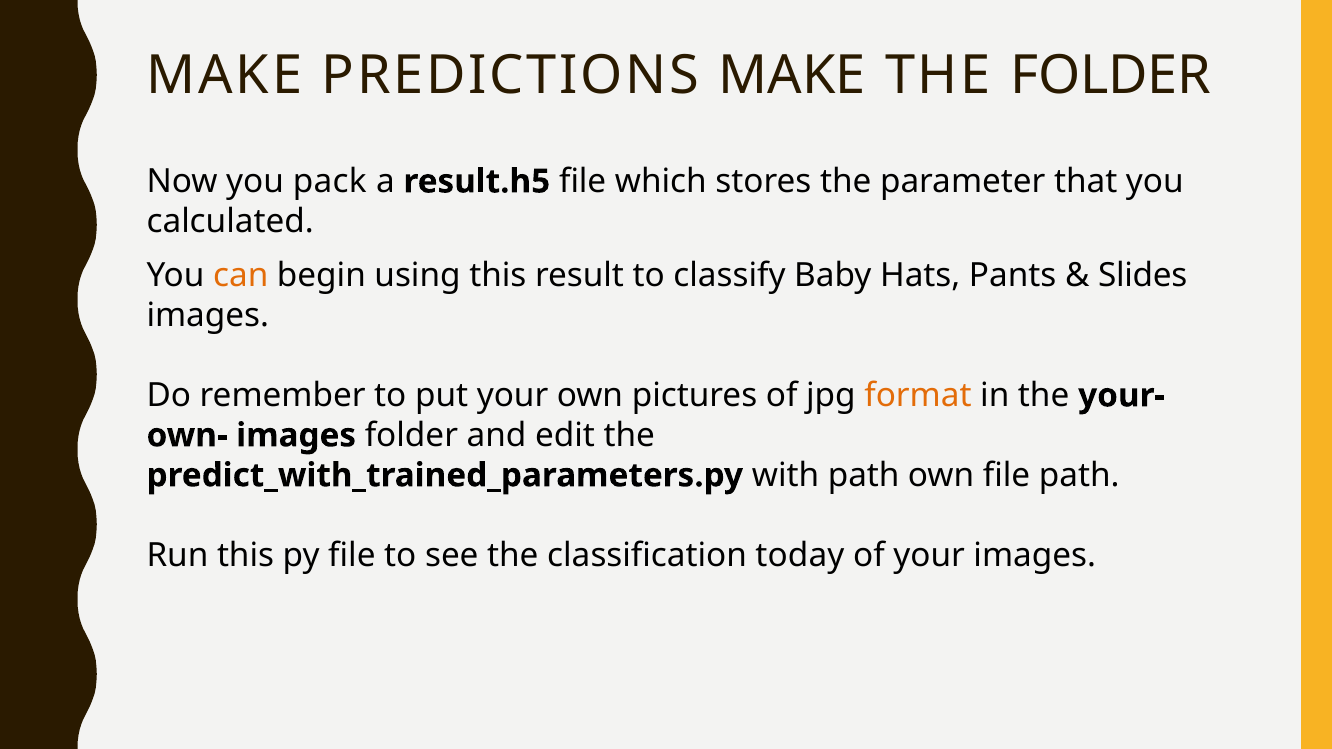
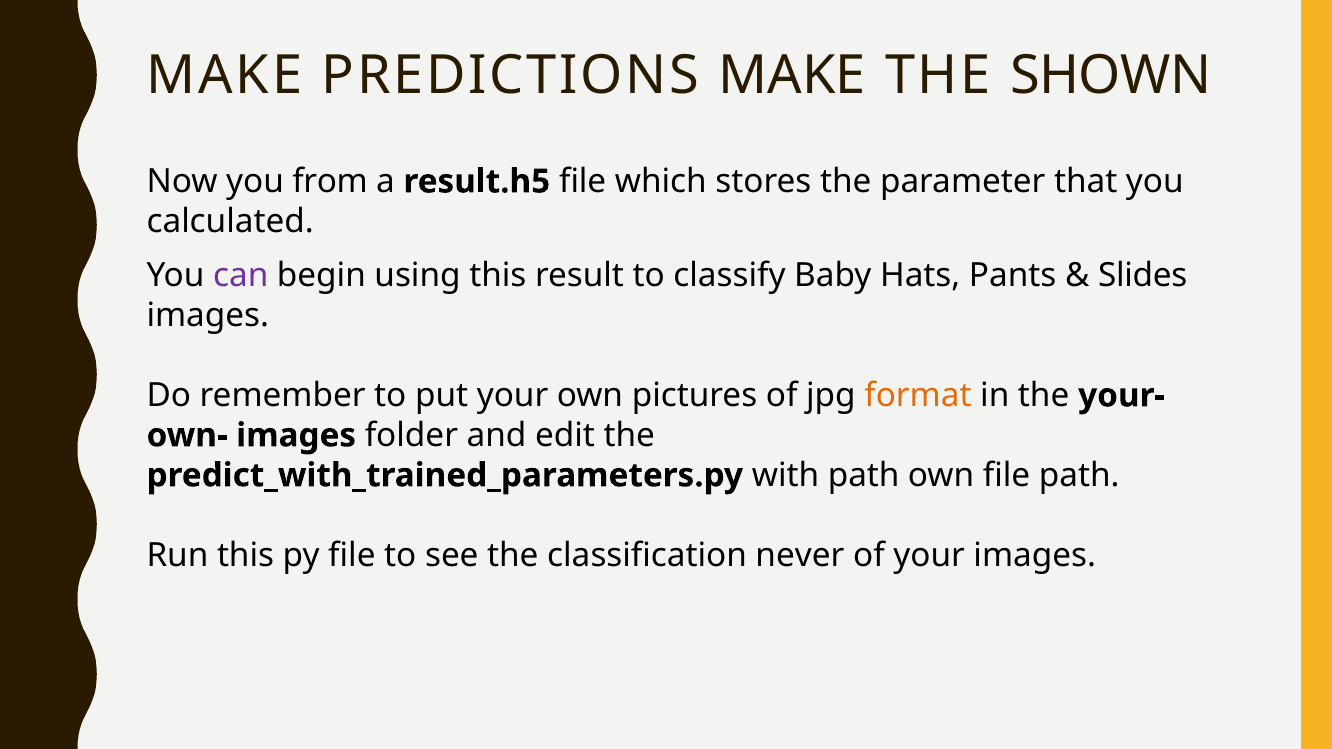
THE FOLDER: FOLDER -> SHOWN
pack: pack -> from
can colour: orange -> purple
today: today -> never
